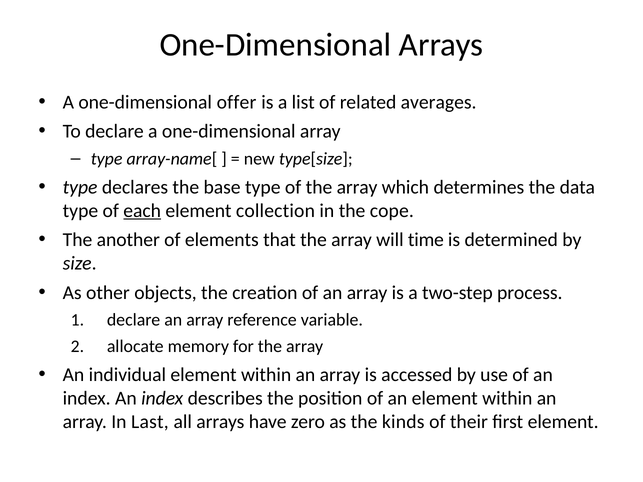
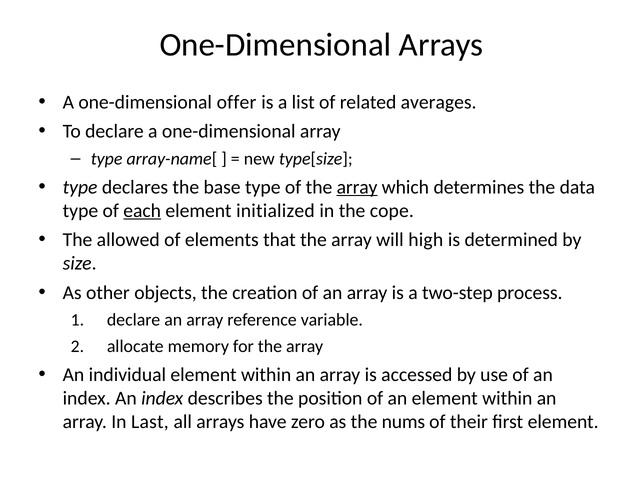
array at (357, 187) underline: none -> present
collection: collection -> initialized
another: another -> allowed
time: time -> high
kinds: kinds -> nums
